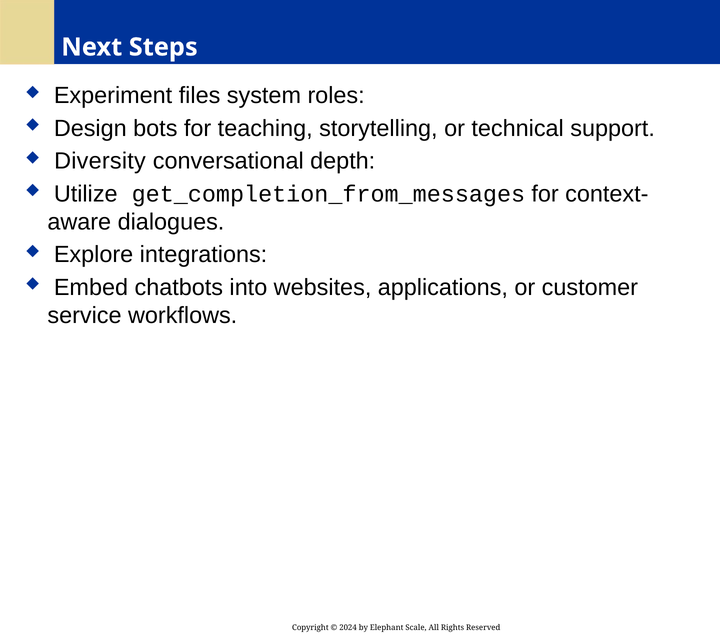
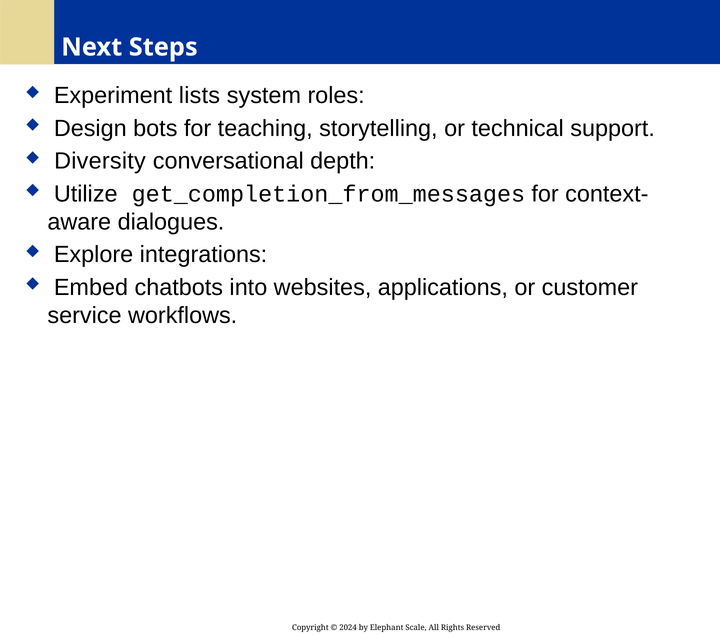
files: files -> lists
